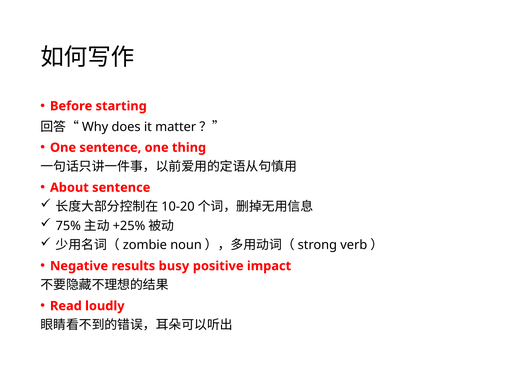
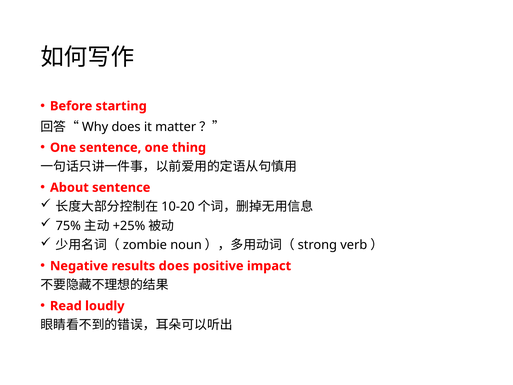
results busy: busy -> does
